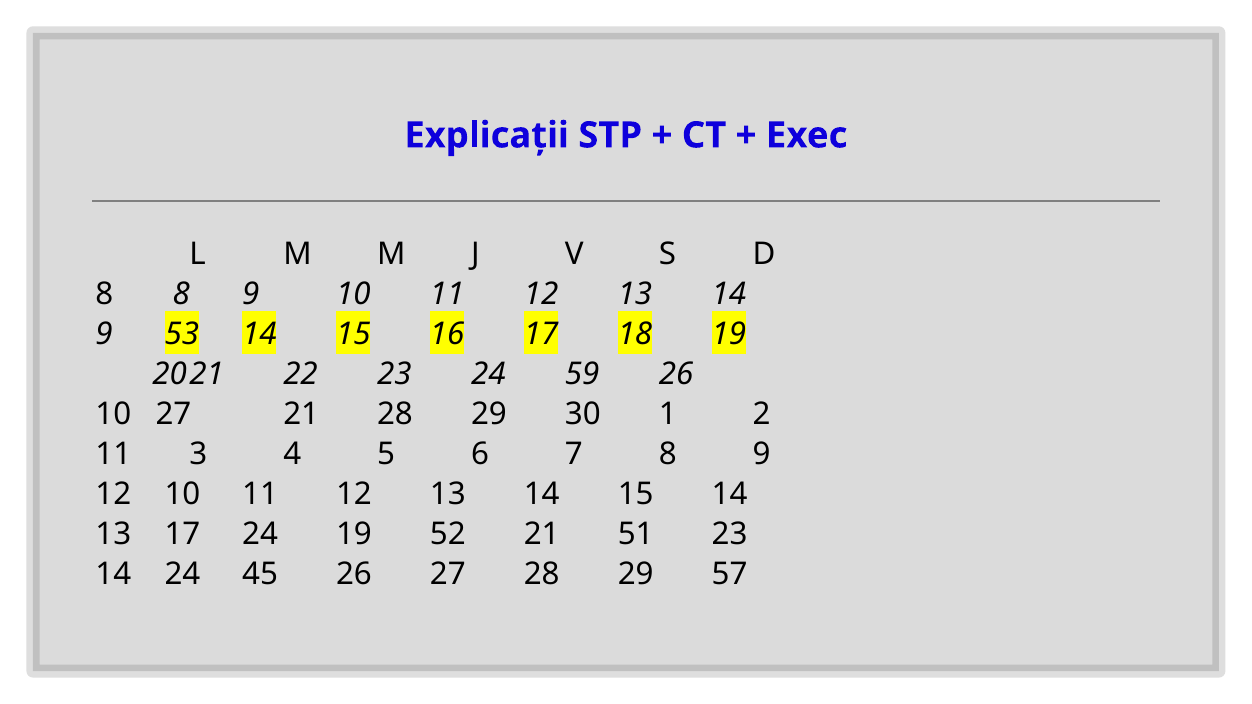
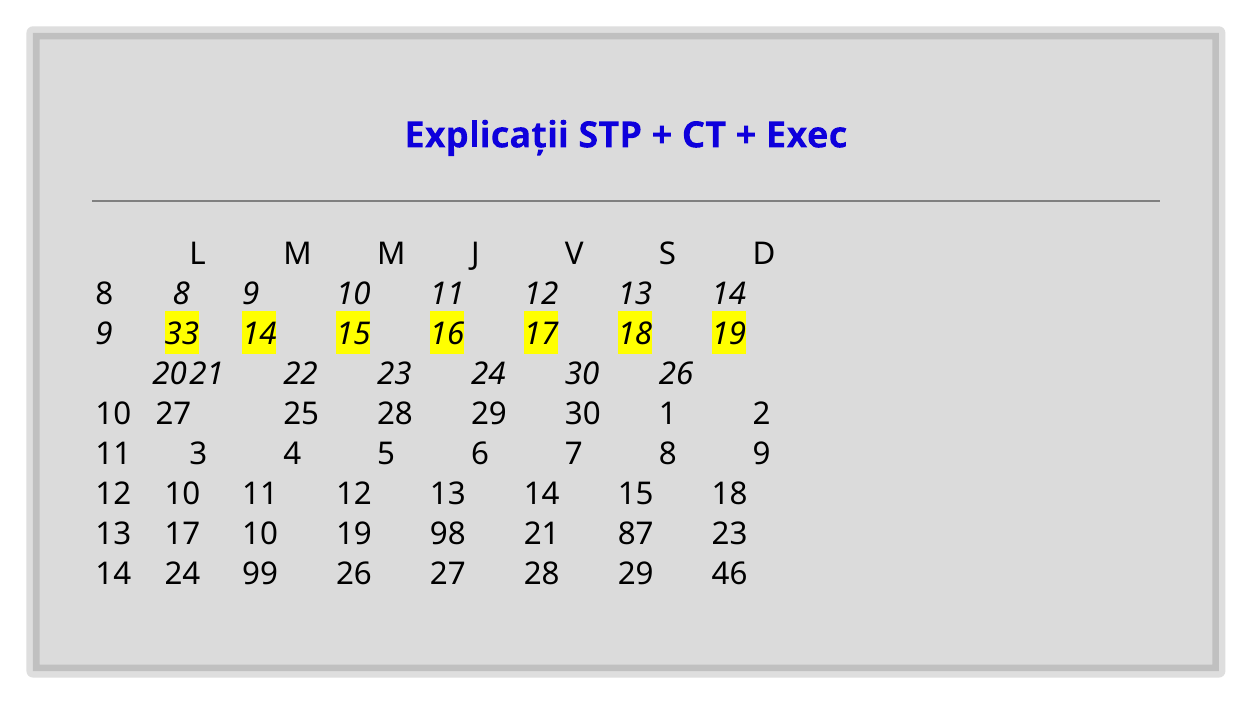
53: 53 -> 33
24 59: 59 -> 30
27 21: 21 -> 25
15 14: 14 -> 18
17 24: 24 -> 10
52: 52 -> 98
51: 51 -> 87
45: 45 -> 99
57: 57 -> 46
